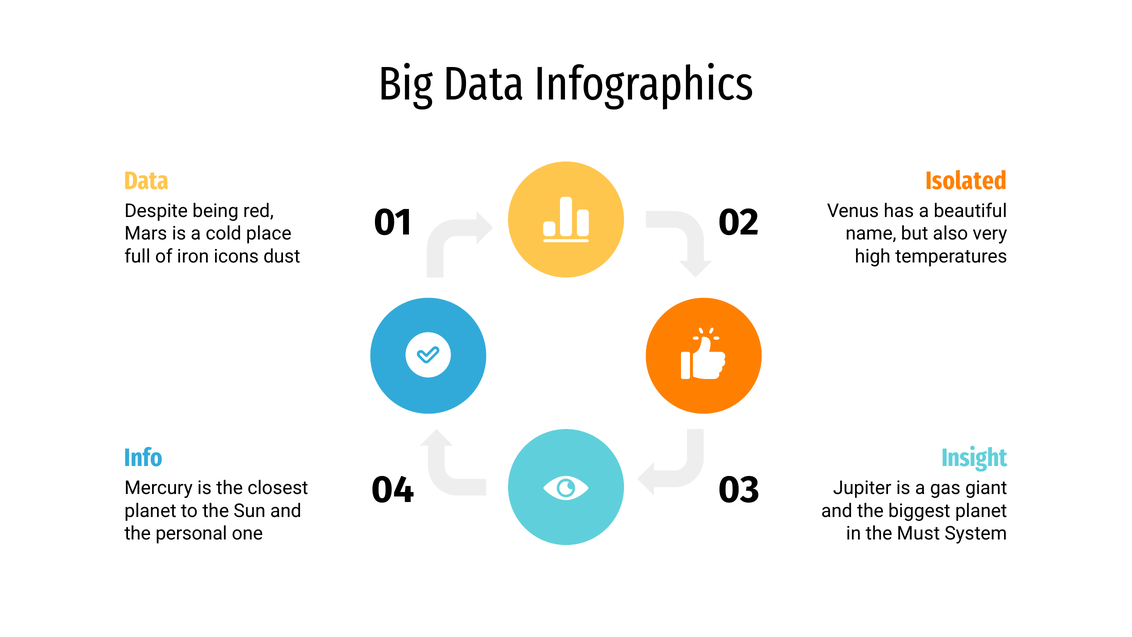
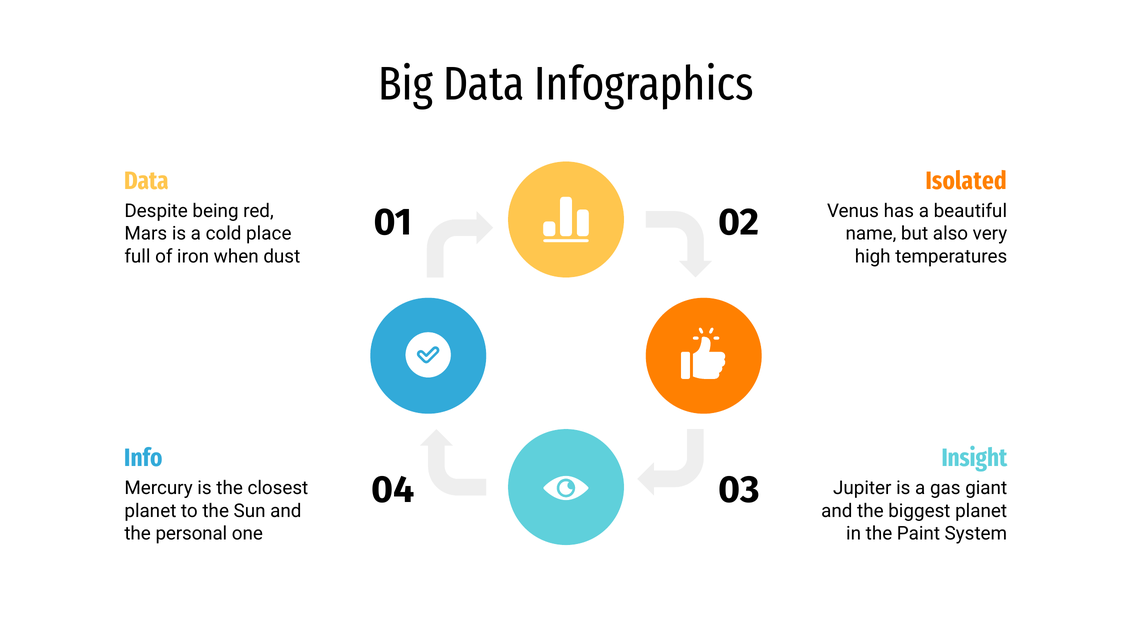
icons: icons -> when
Must: Must -> Paint
